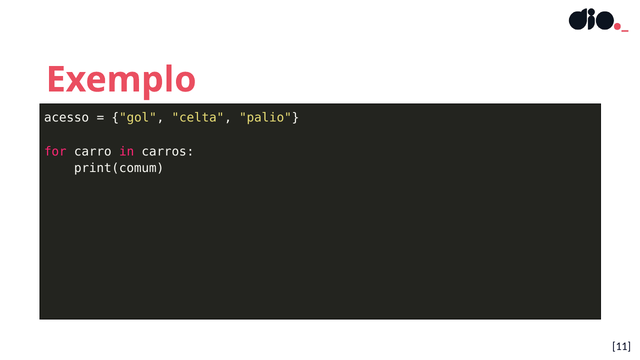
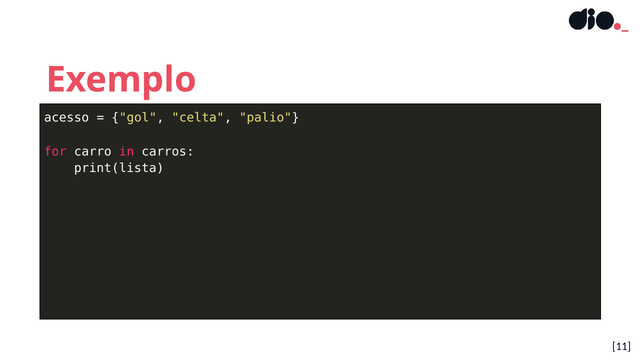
print(comum: print(comum -> print(lista
